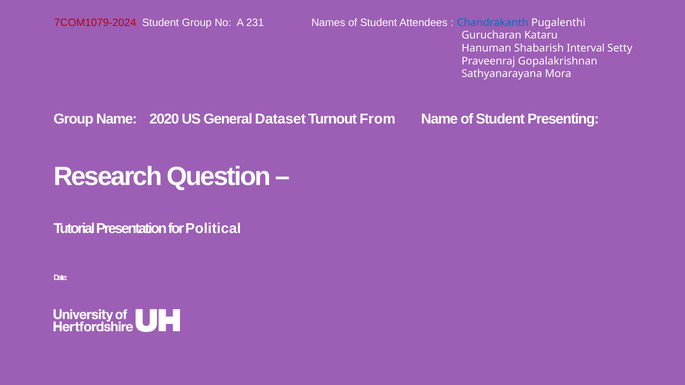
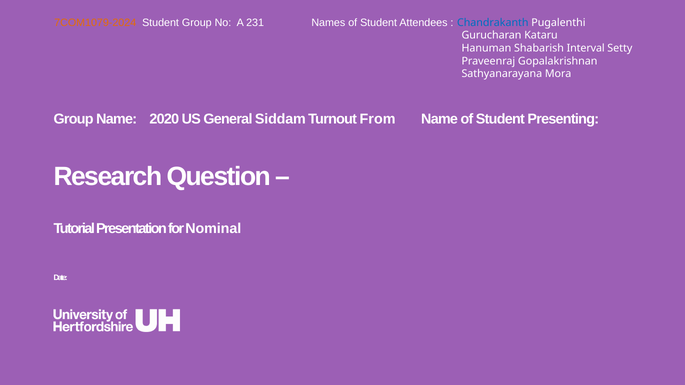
7COM1079-2024 colour: red -> orange
Dataset: Dataset -> Siddam
Political: Political -> Nominal
